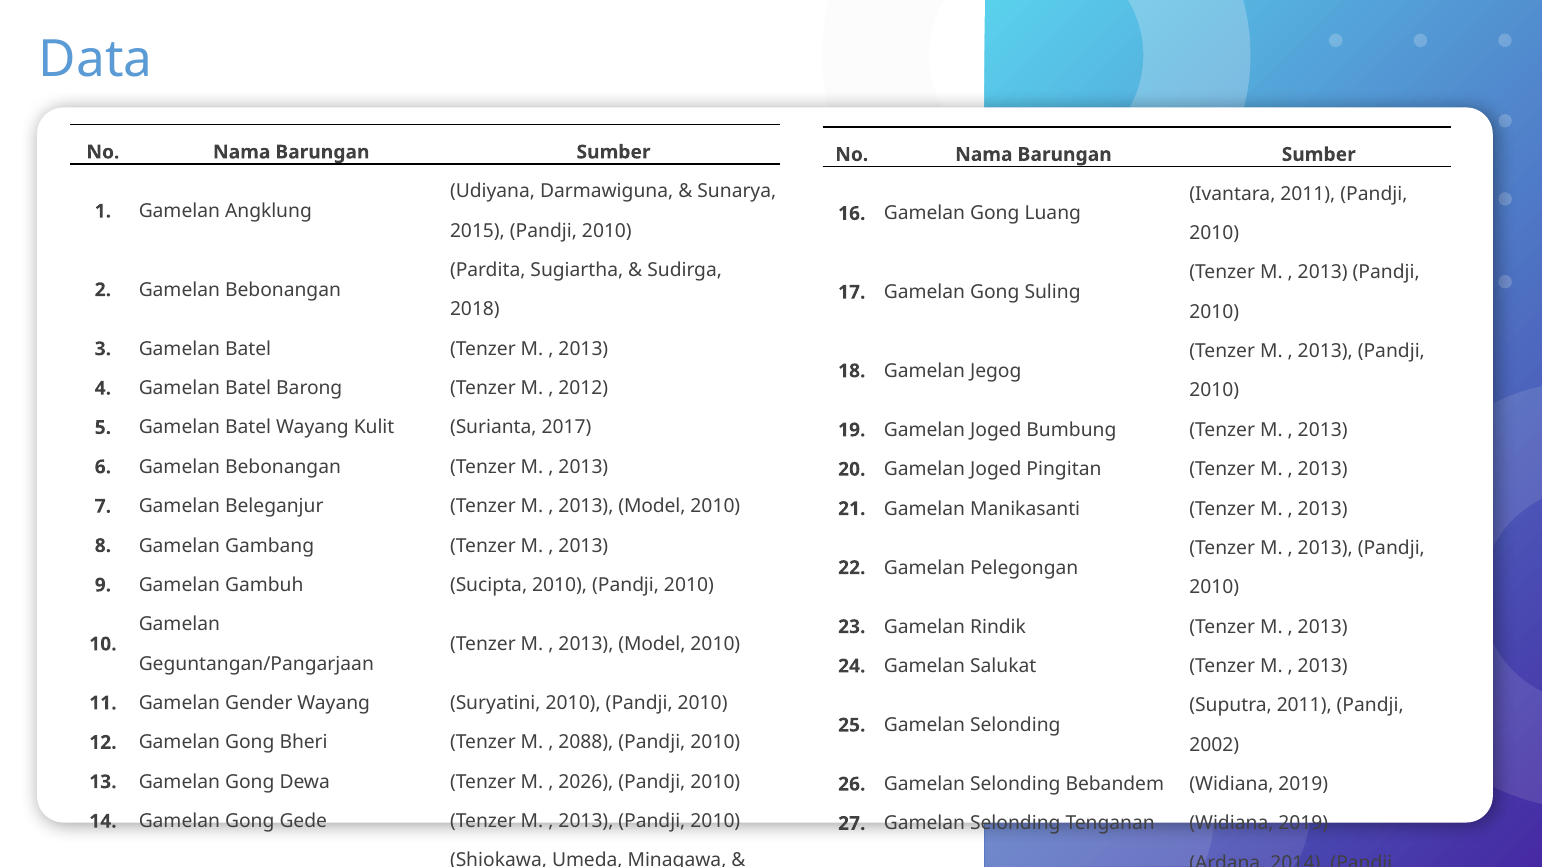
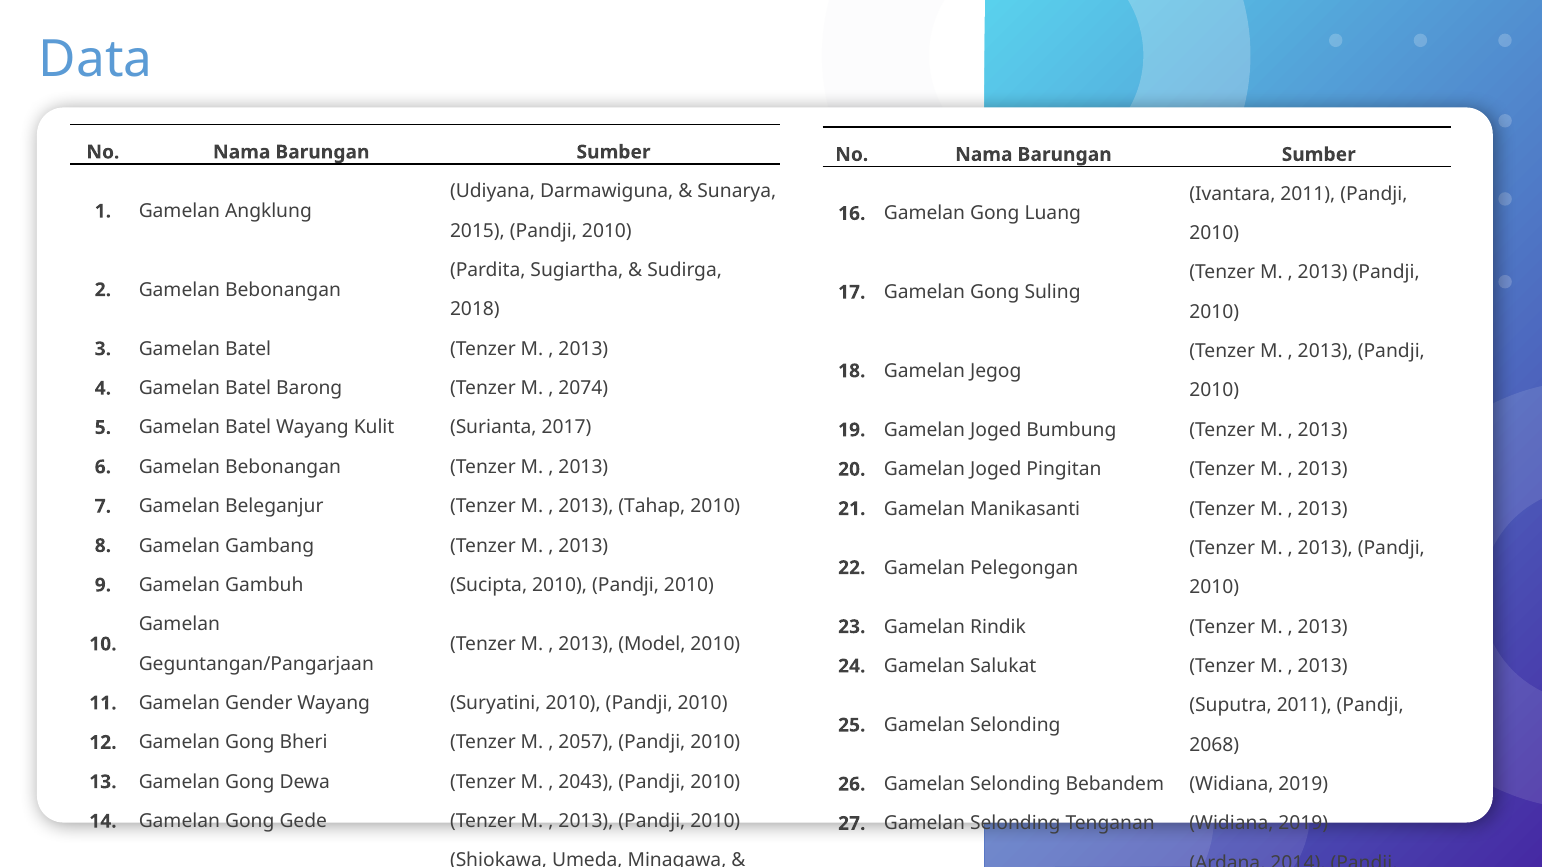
2012: 2012 -> 2074
Model at (652, 507): Model -> Tahap
2088: 2088 -> 2057
2002: 2002 -> 2068
2026: 2026 -> 2043
